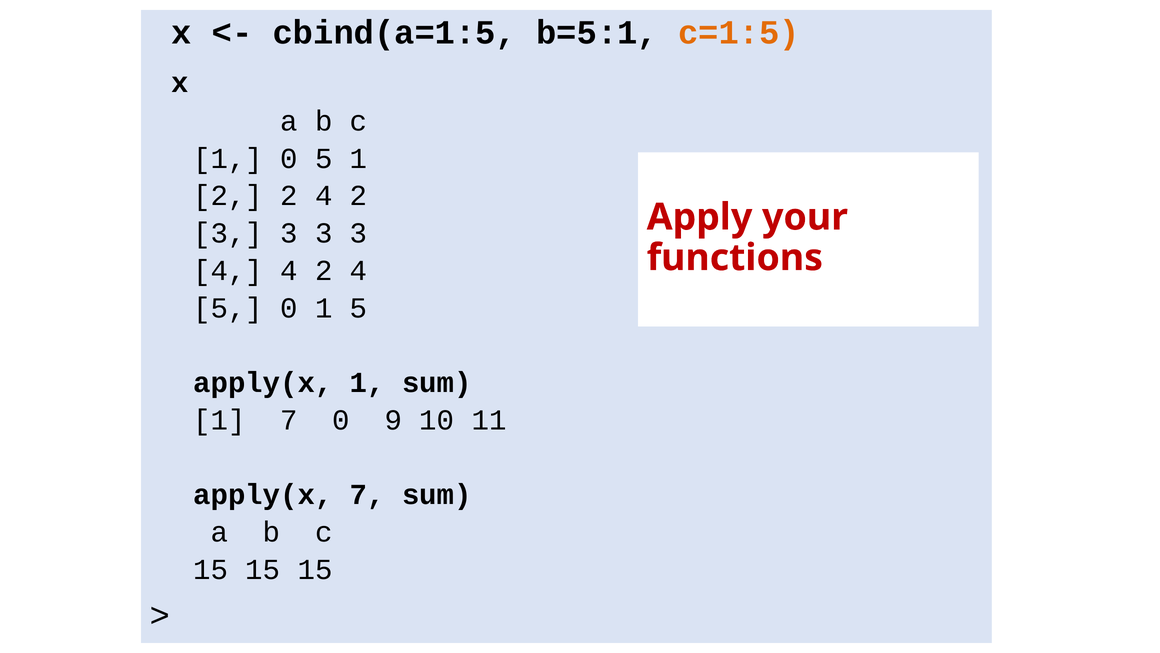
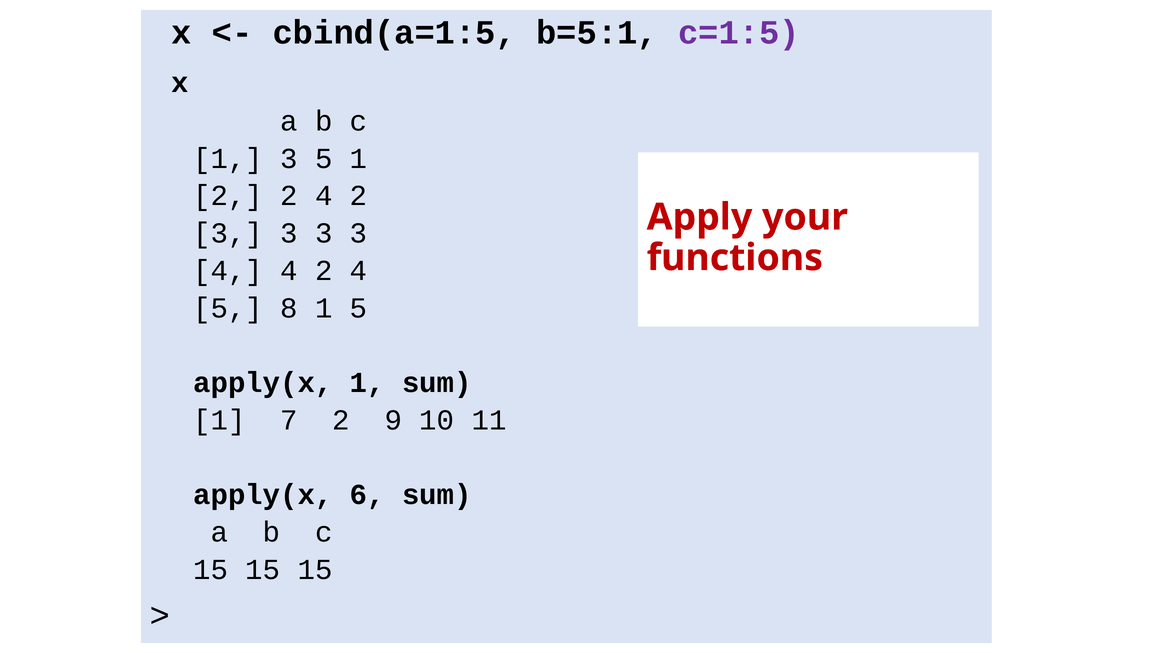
c=1:5 colour: orange -> purple
1 0: 0 -> 3
5 0: 0 -> 8
7 0: 0 -> 2
apply(x 7: 7 -> 6
